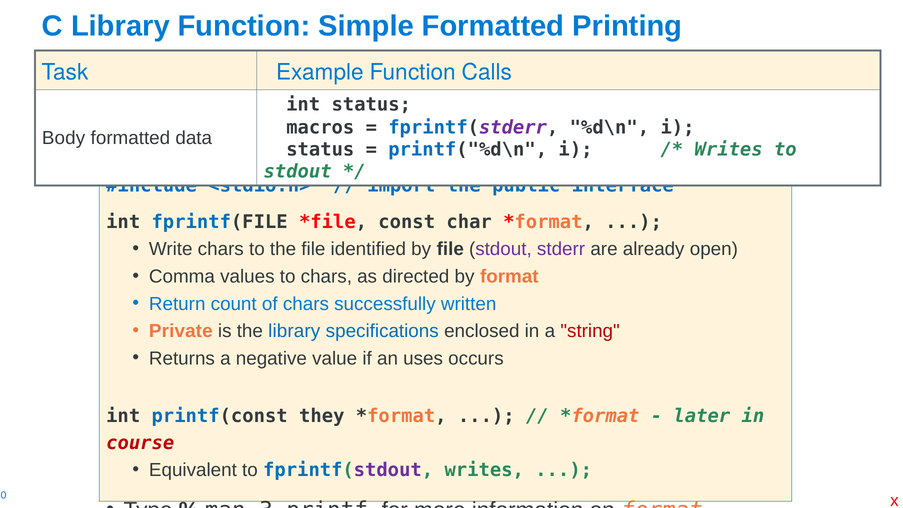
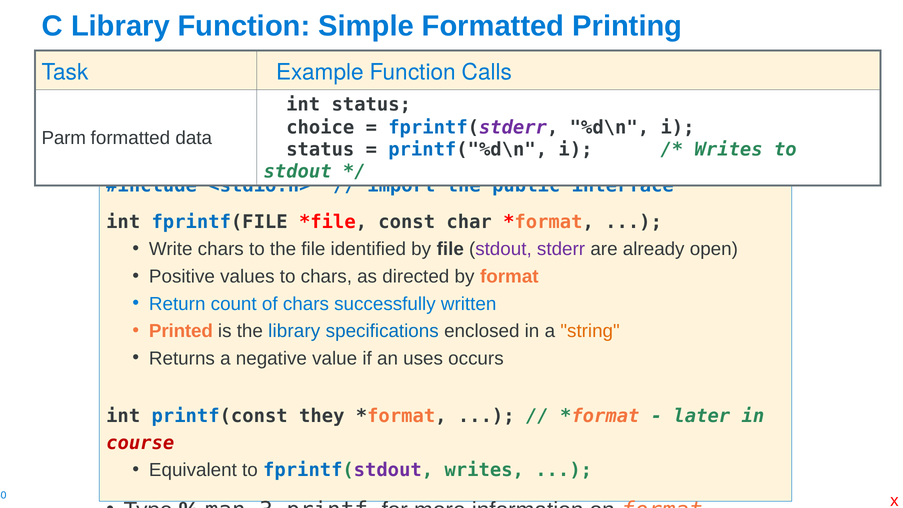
macros: macros -> choice
Body: Body -> Parm
Comma: Comma -> Positive
Private: Private -> Printed
string colour: red -> orange
